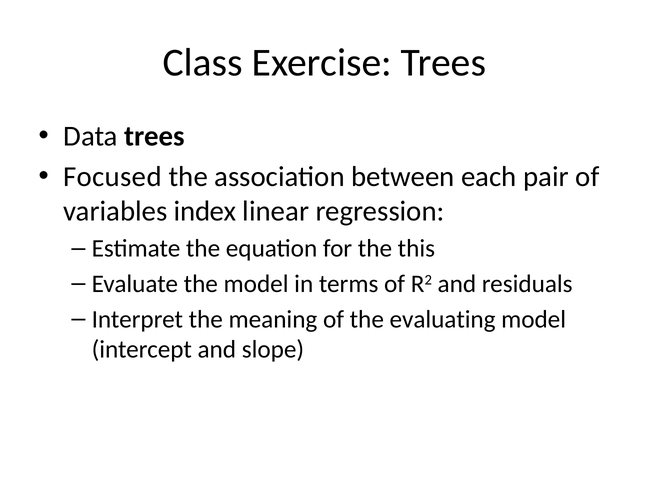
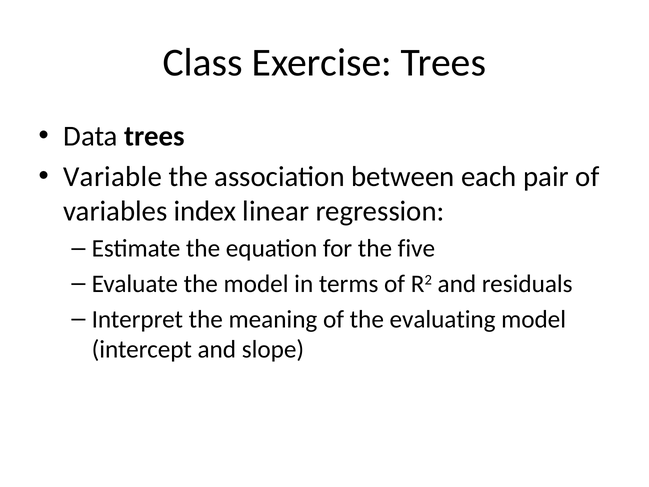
Focused: Focused -> Variable
this: this -> five
